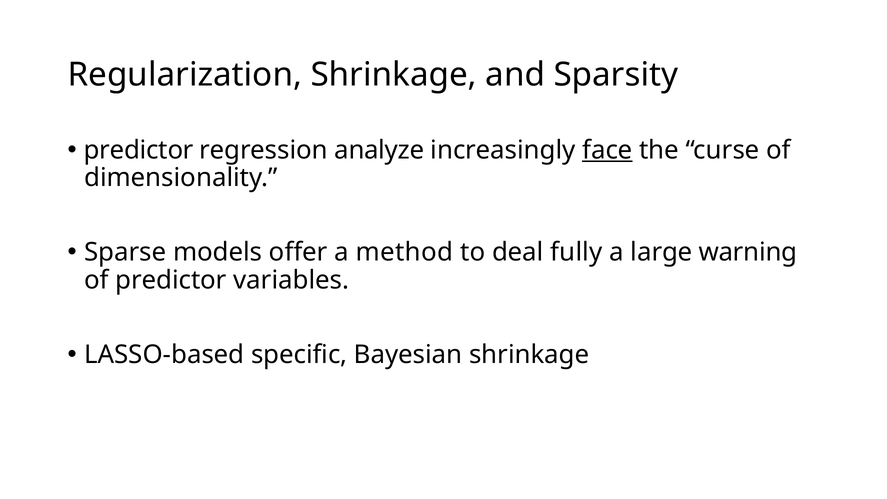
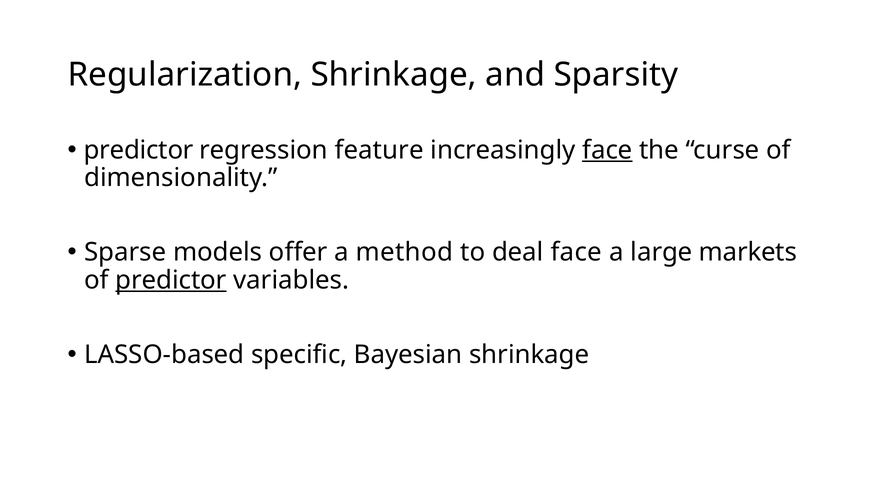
analyze: analyze -> feature
deal fully: fully -> face
warning: warning -> markets
predictor at (171, 280) underline: none -> present
